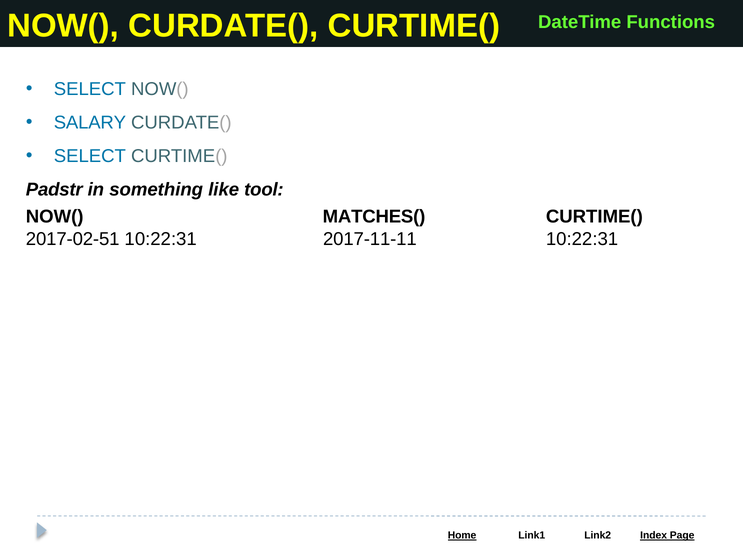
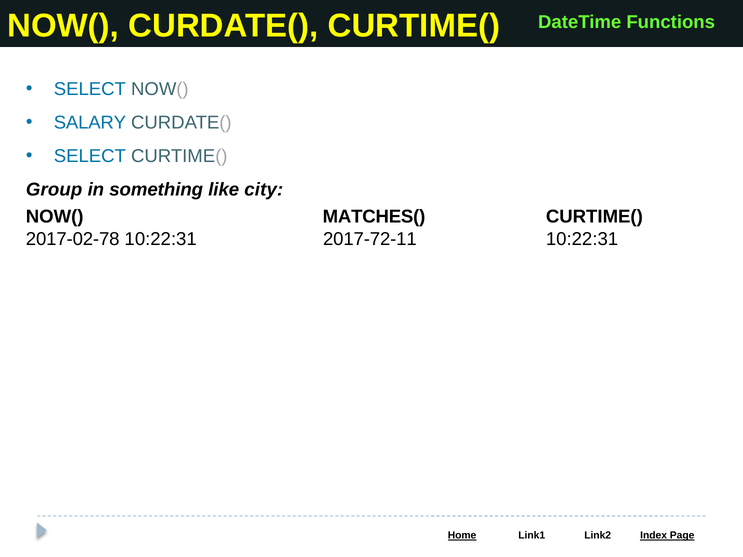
Padstr: Padstr -> Group
tool: tool -> city
2017-02-51: 2017-02-51 -> 2017-02-78
2017-11-11: 2017-11-11 -> 2017-72-11
